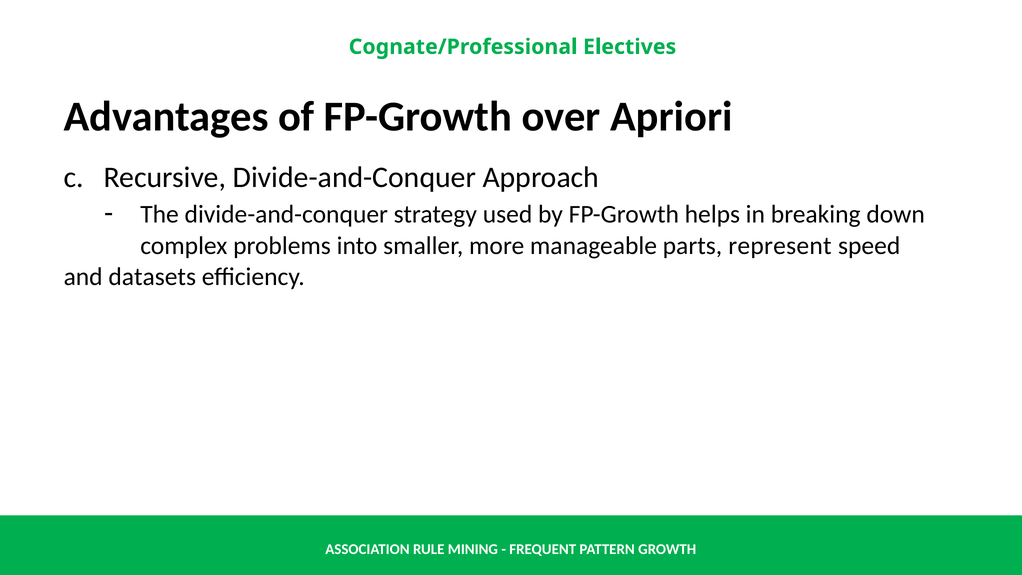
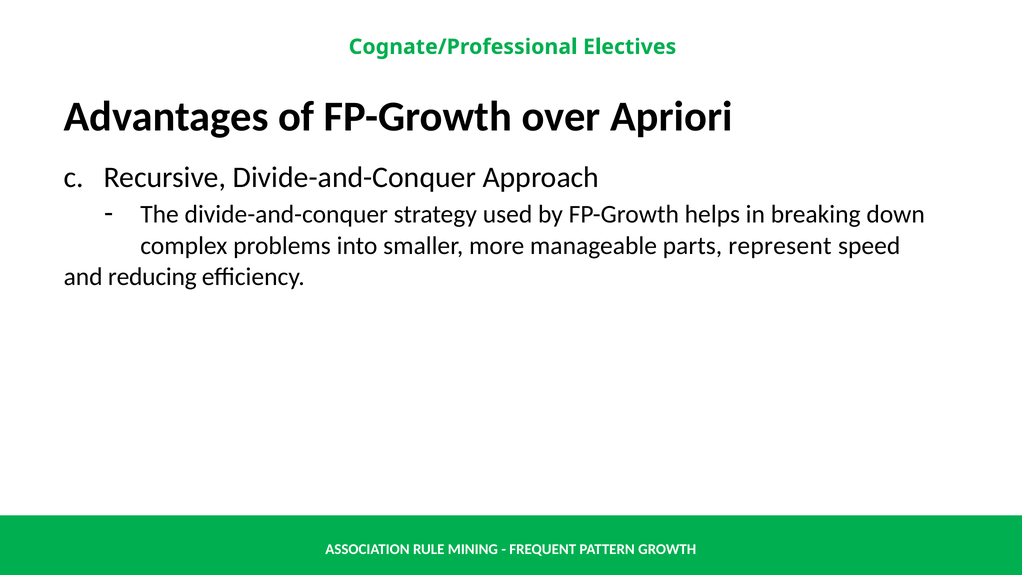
datasets: datasets -> reducing
